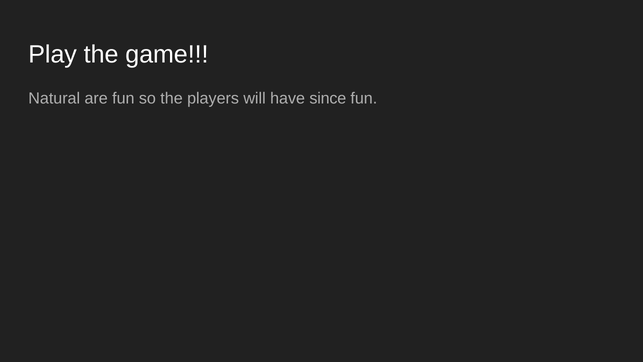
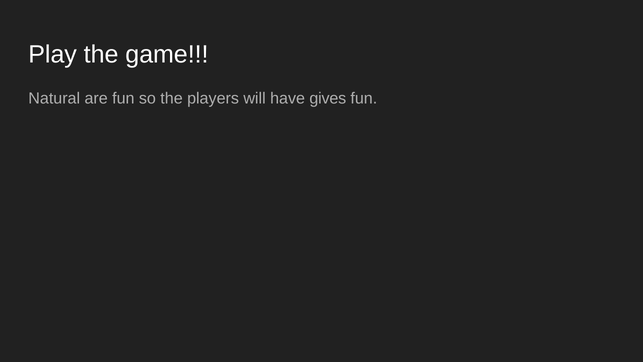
since: since -> gives
